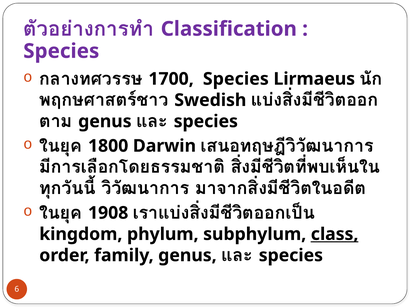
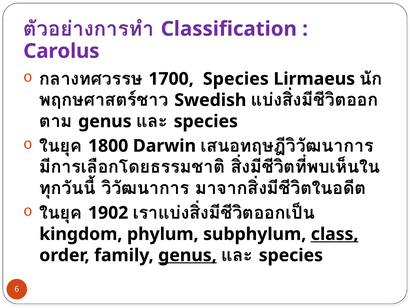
Species at (61, 51): Species -> Carolus
1908: 1908 -> 1902
genus at (187, 255) underline: none -> present
